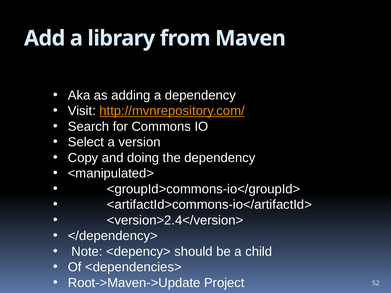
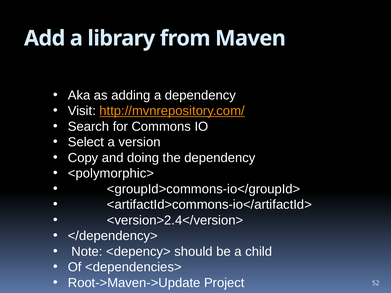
<manipulated>: <manipulated> -> <polymorphic>
